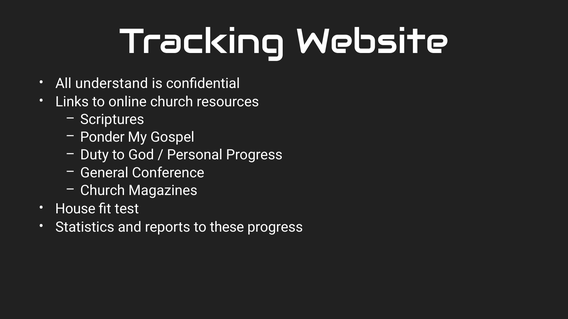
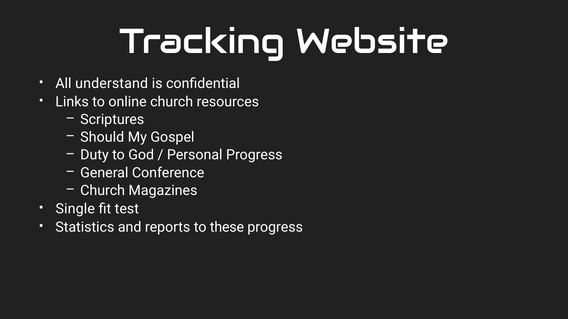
Ponder: Ponder -> Should
House: House -> Single
